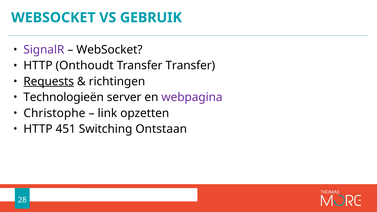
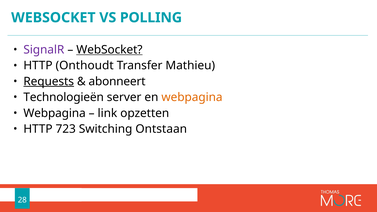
GEBRUIK: GEBRUIK -> POLLING
WebSocket at (109, 50) underline: none -> present
Transfer Transfer: Transfer -> Mathieu
richtingen: richtingen -> abonneert
webpagina at (192, 97) colour: purple -> orange
Christophe at (54, 113): Christophe -> Webpagina
451: 451 -> 723
